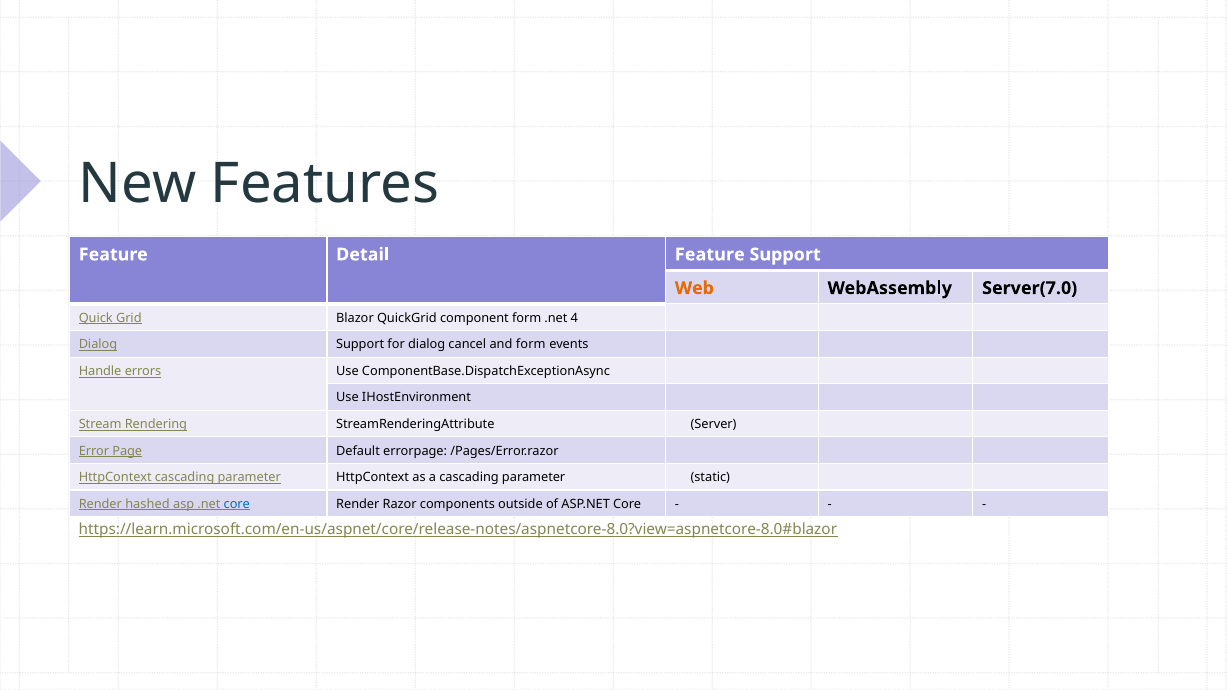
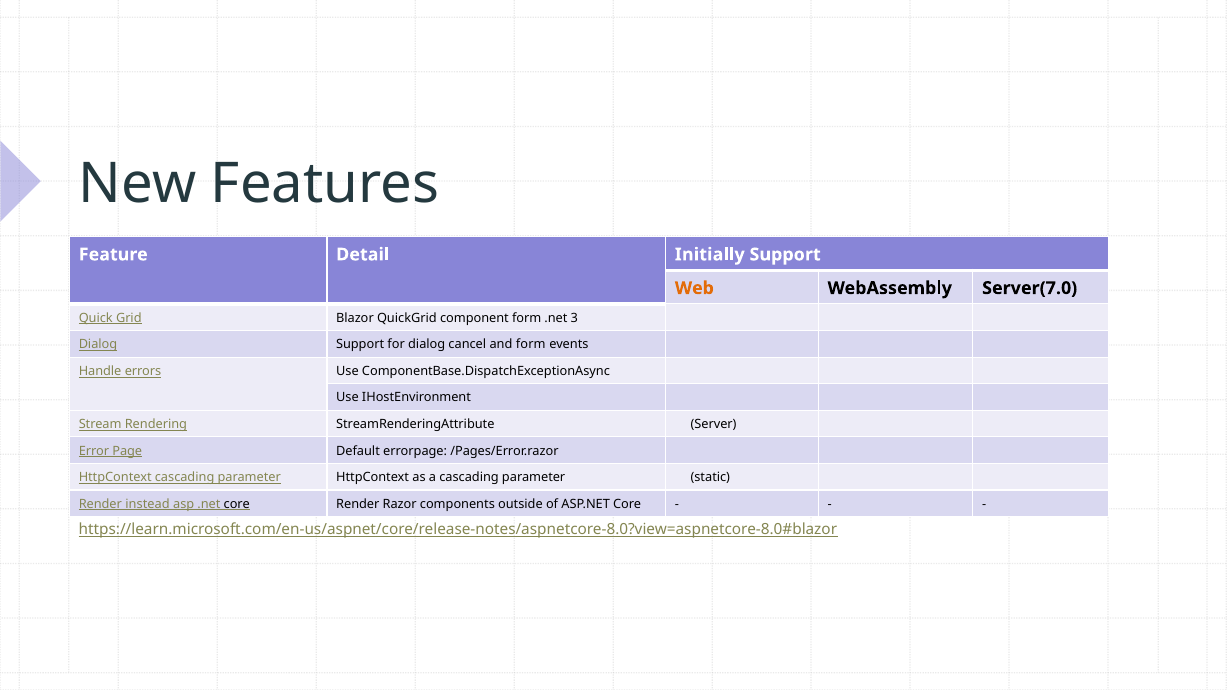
Detail Feature: Feature -> Initially
4: 4 -> 3
hashed: hashed -> instead
core at (237, 504) colour: blue -> black
